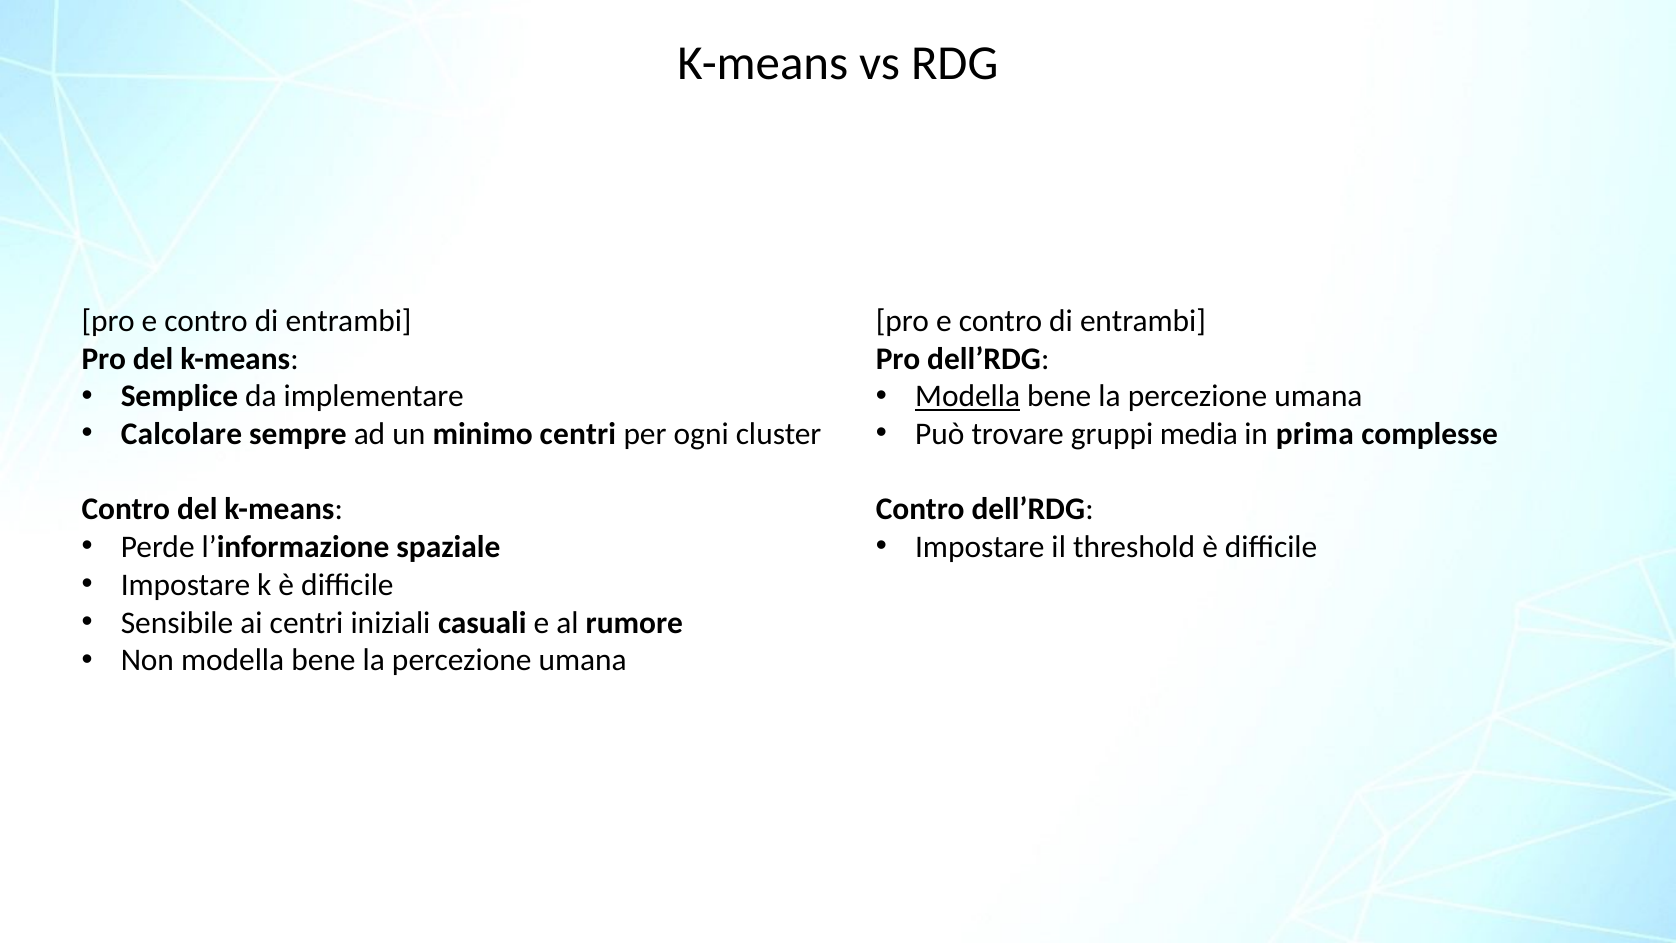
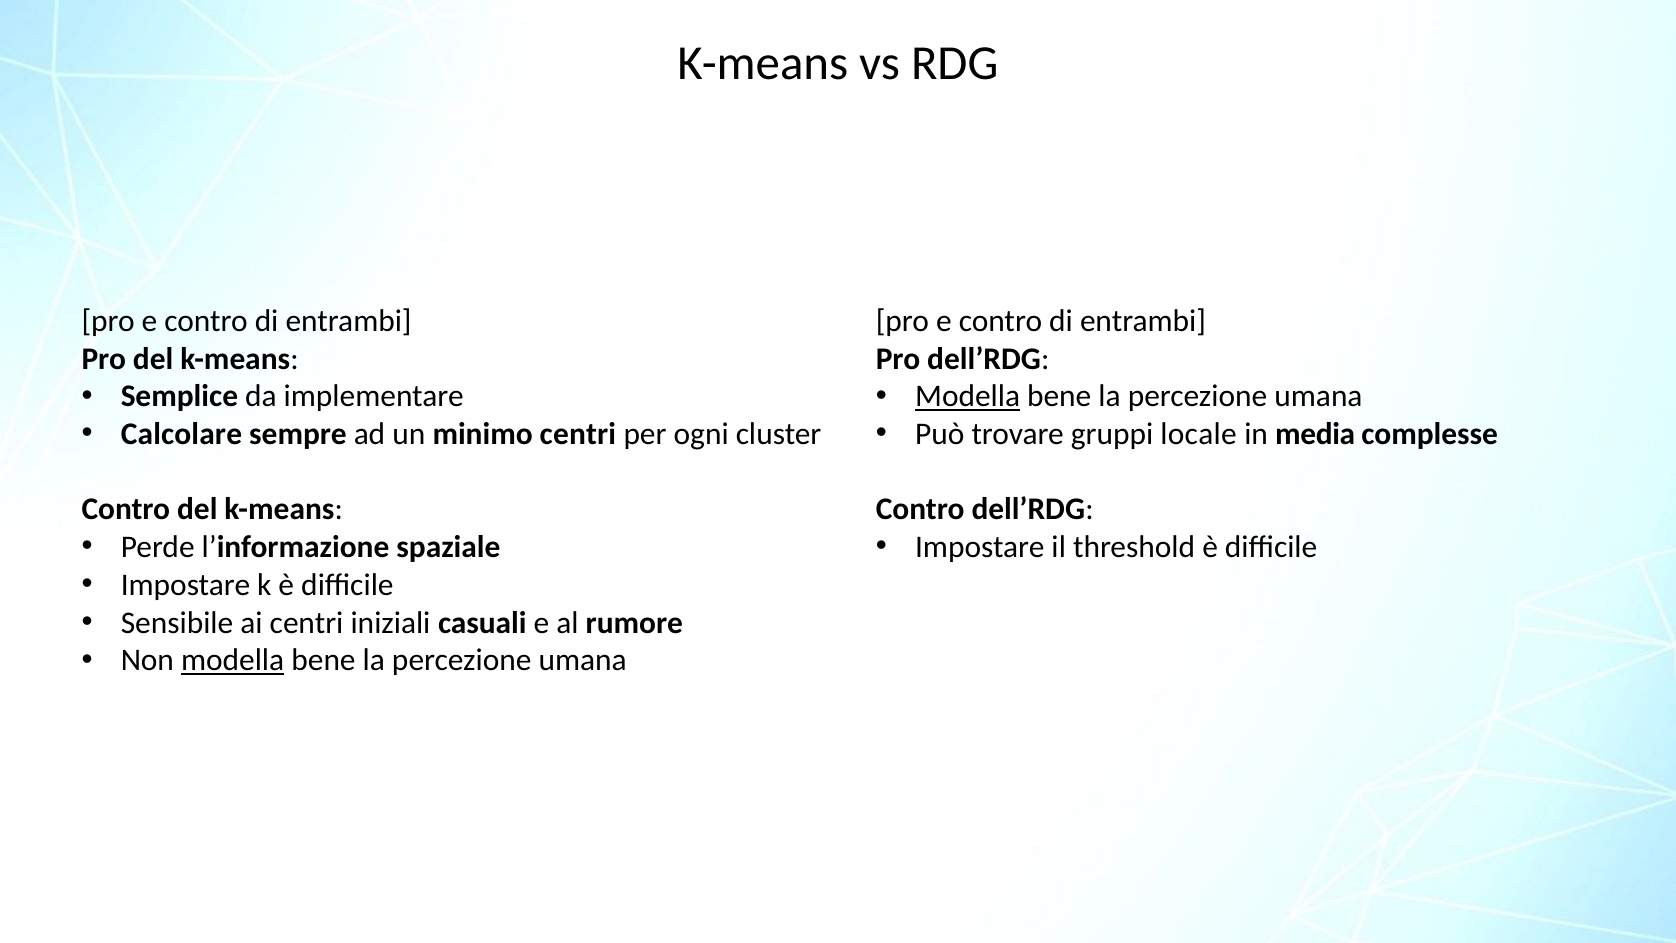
media: media -> locale
prima: prima -> media
modella at (233, 660) underline: none -> present
